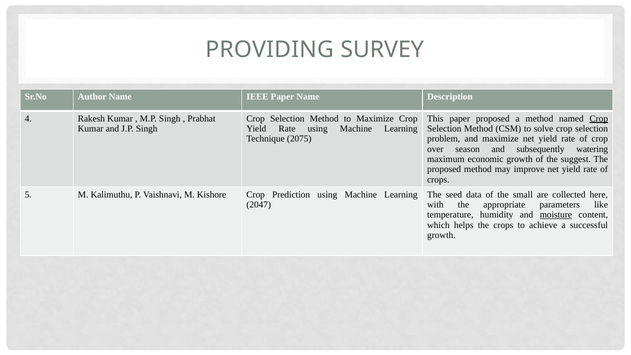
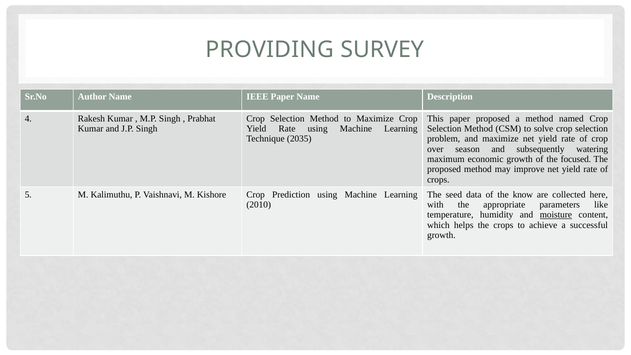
Crop at (599, 118) underline: present -> none
2075: 2075 -> 2035
suggest: suggest -> focused
small: small -> know
2047: 2047 -> 2010
